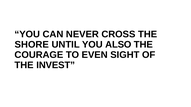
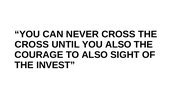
SHORE at (32, 45): SHORE -> CROSS
TO EVEN: EVEN -> ALSO
